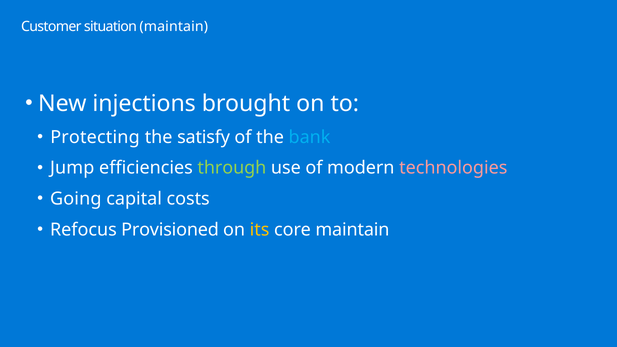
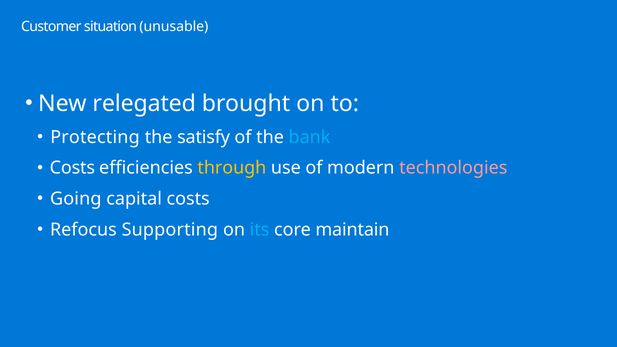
situation maintain: maintain -> unusable
injections: injections -> relegated
Jump at (72, 168): Jump -> Costs
through colour: light green -> yellow
Provisioned: Provisioned -> Supporting
its colour: yellow -> light blue
